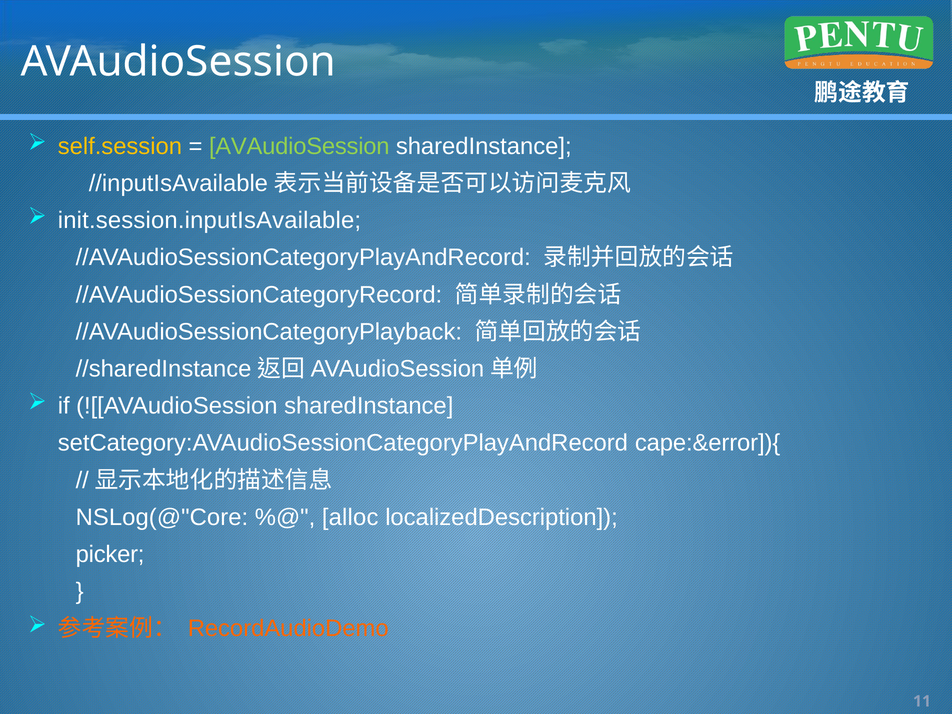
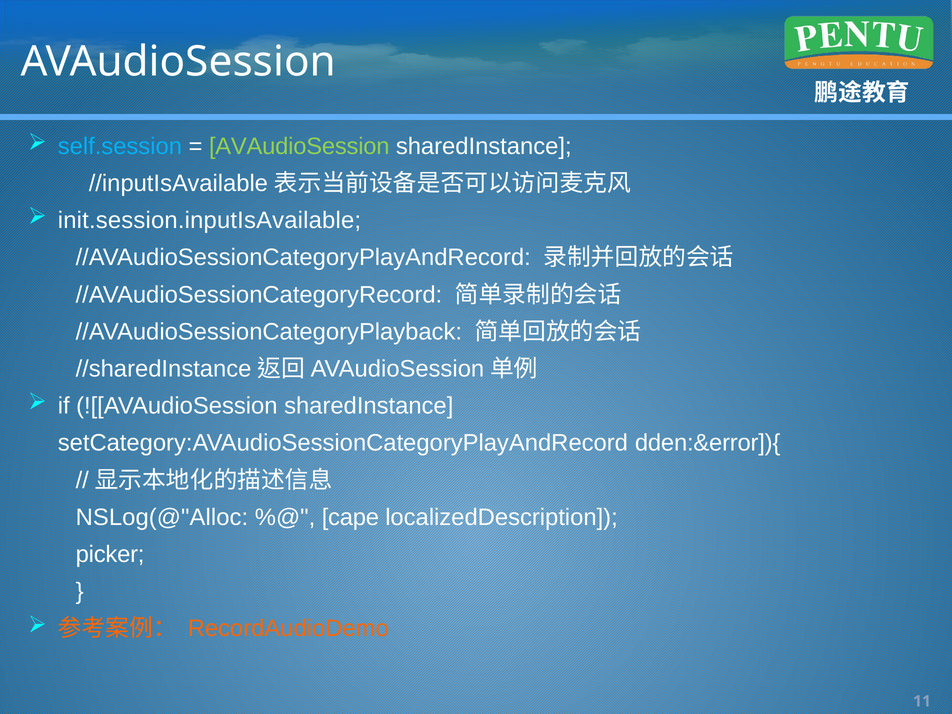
self.session colour: yellow -> light blue
cape:&error]){: cape:&error]){ -> dden:&error]){
NSLog(@"Core: NSLog(@"Core -> NSLog(@"Alloc
alloc: alloc -> cape
